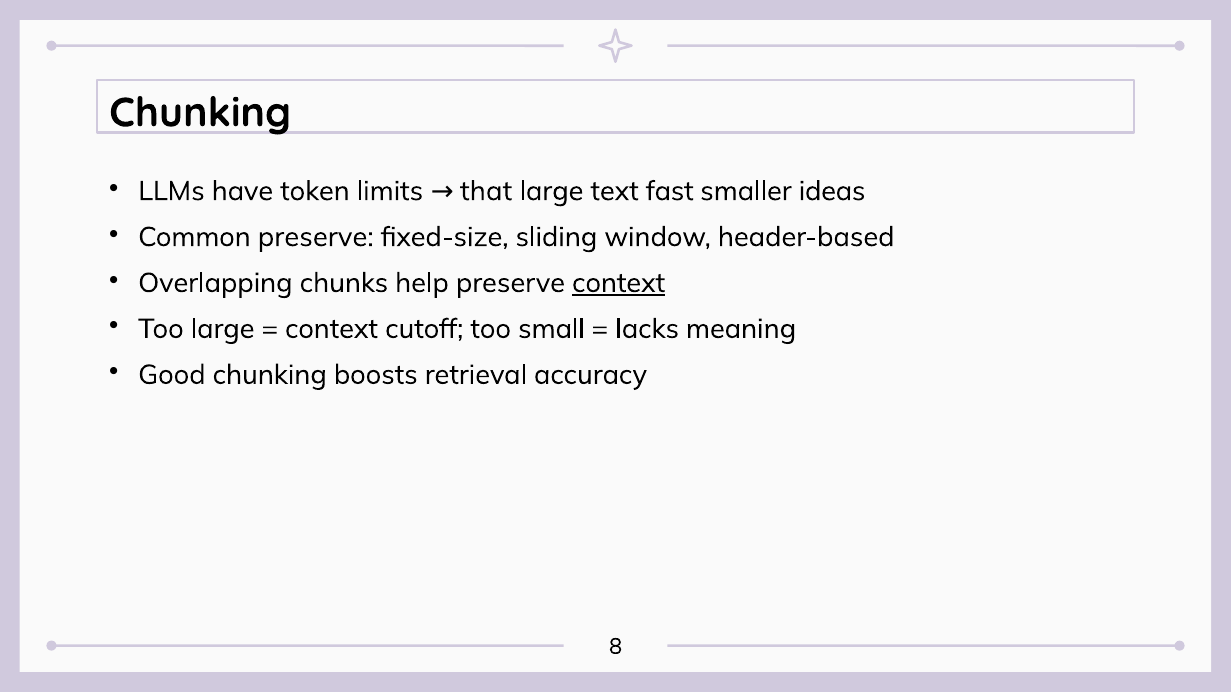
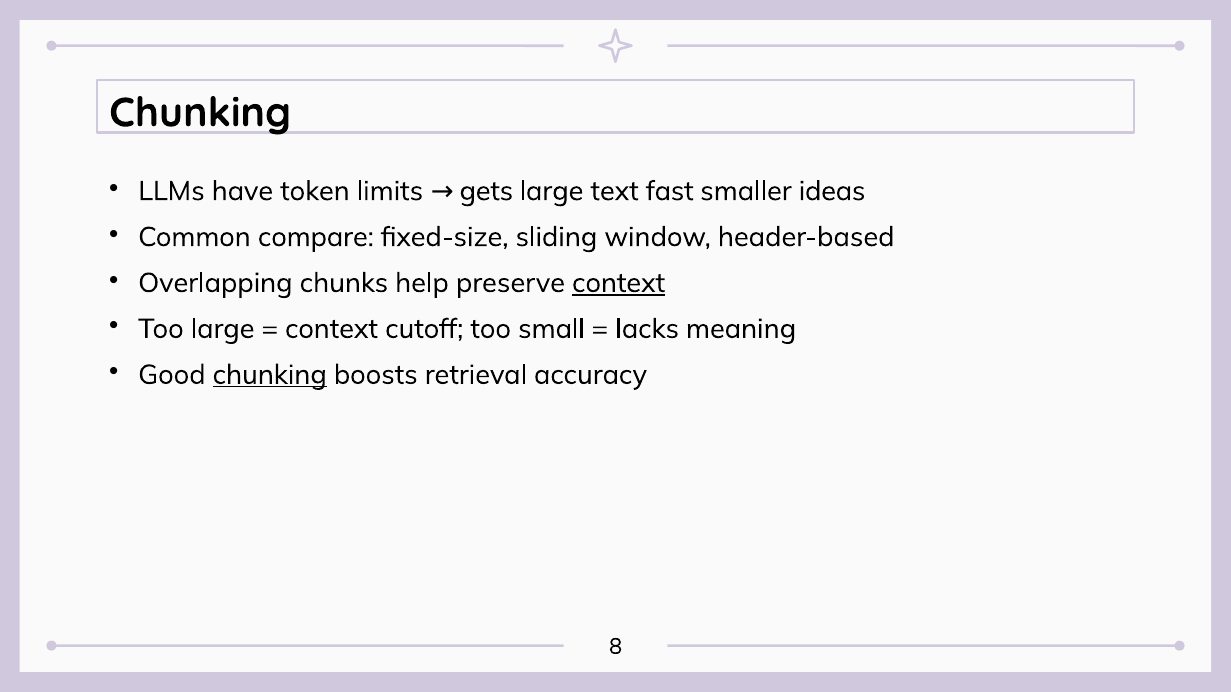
that: that -> gets
Common preserve: preserve -> compare
chunking at (270, 375) underline: none -> present
